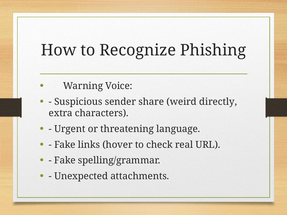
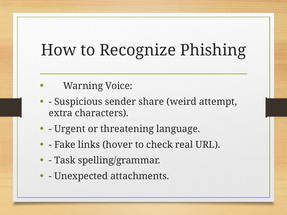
directly: directly -> attempt
Fake at (65, 161): Fake -> Task
